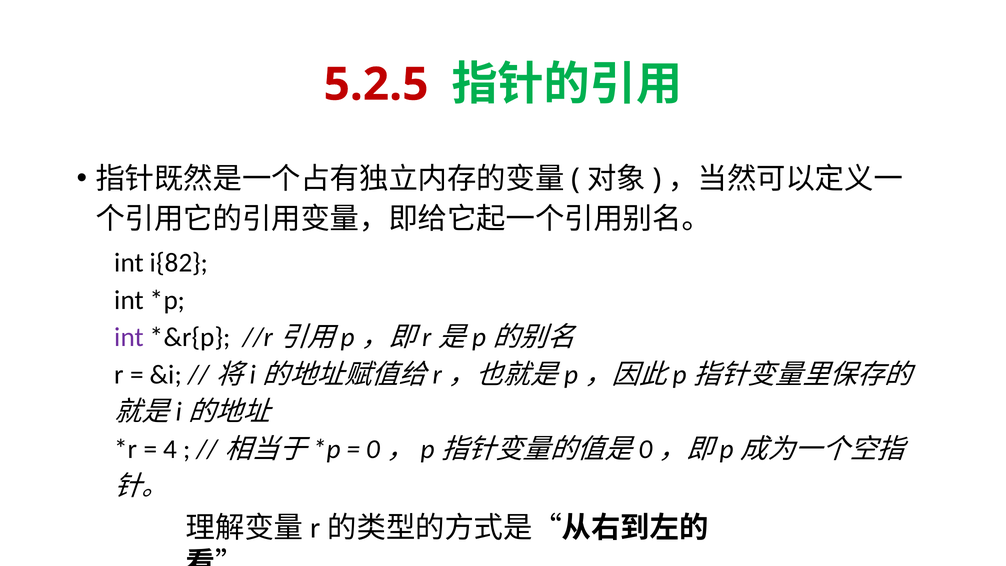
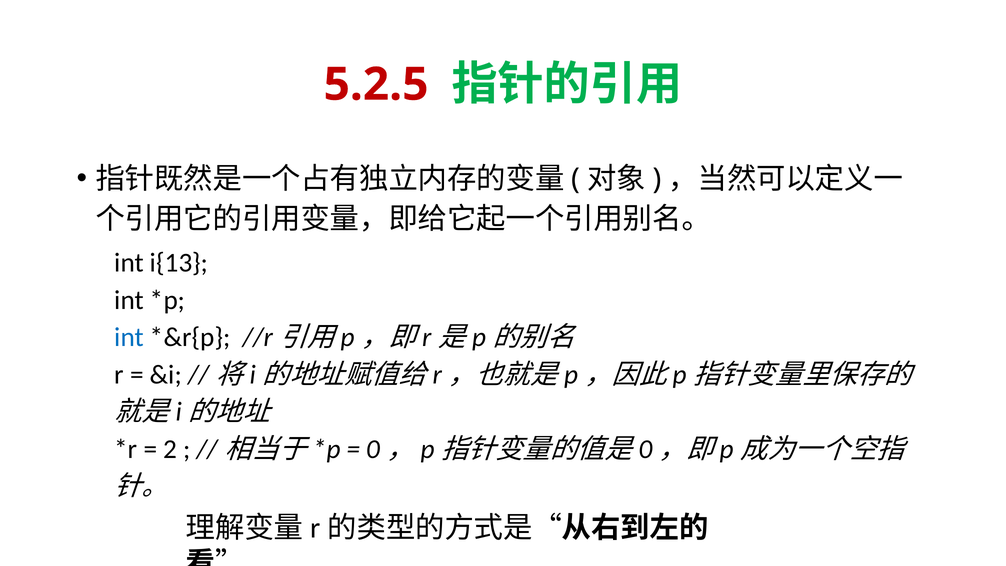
i{82: i{82 -> i{13
int at (129, 337) colour: purple -> blue
4: 4 -> 2
